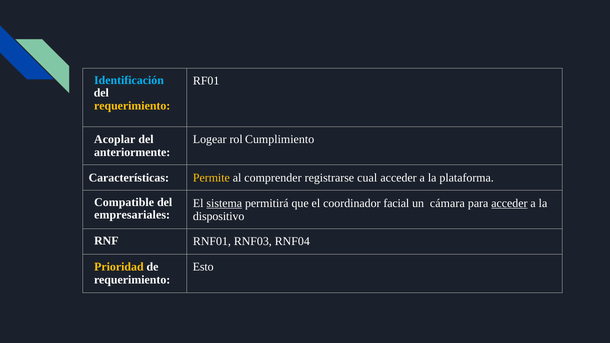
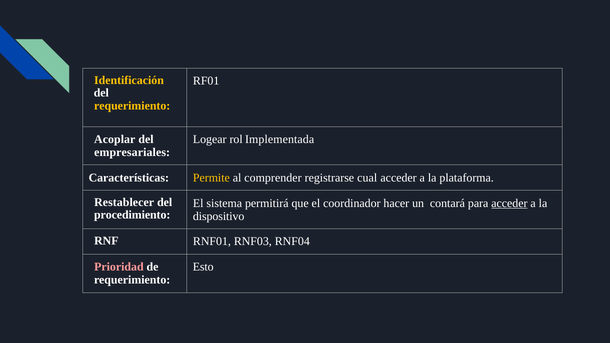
Identificación colour: light blue -> yellow
Cumplimiento: Cumplimiento -> Implementada
anteriormente: anteriormente -> empresariales
Compatible: Compatible -> Restablecer
sistema underline: present -> none
facial: facial -> hacer
cámara: cámara -> contará
empresariales: empresariales -> procedimiento
Prioridad colour: yellow -> pink
